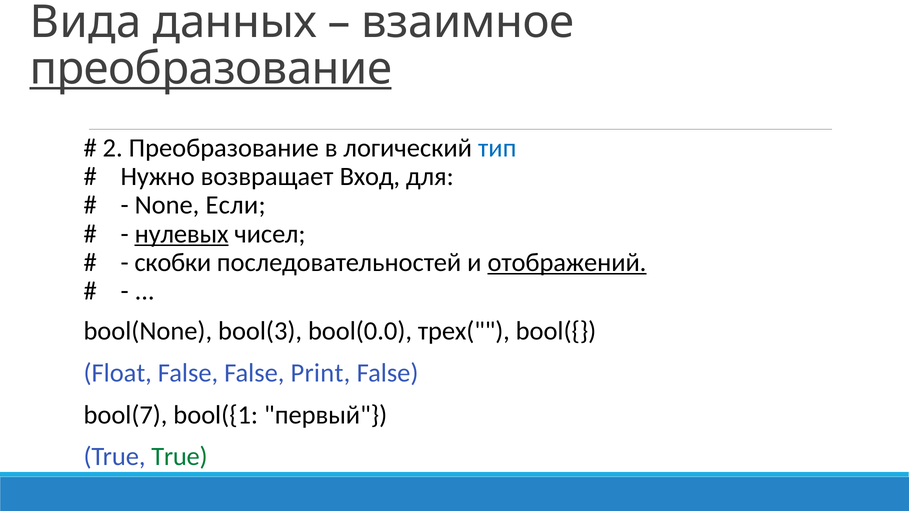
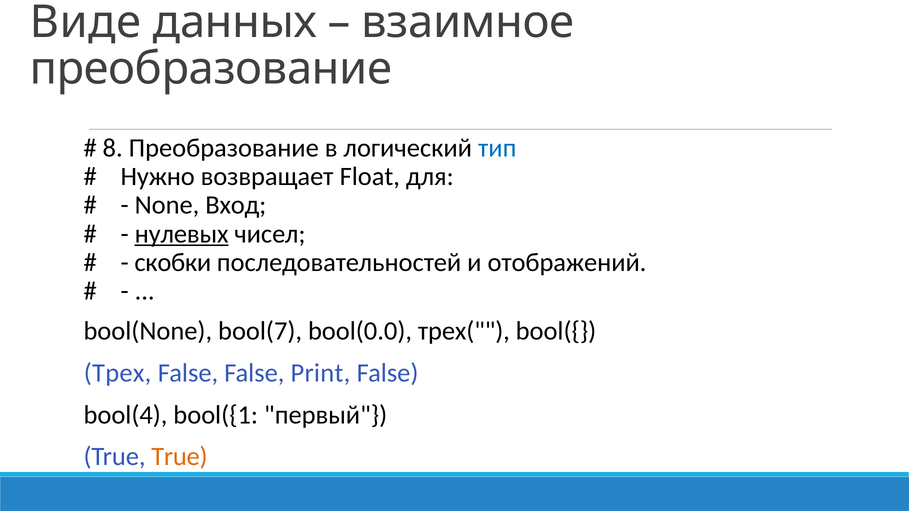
Вида: Вида -> Виде
преобразование at (211, 69) underline: present -> none
2: 2 -> 8
Вход: Вход -> Float
Если: Если -> Вход
отображений underline: present -> none
bool(3: bool(3 -> bool(7
Float: Float -> Трех
bool(7: bool(7 -> bool(4
True at (179, 457) colour: green -> orange
